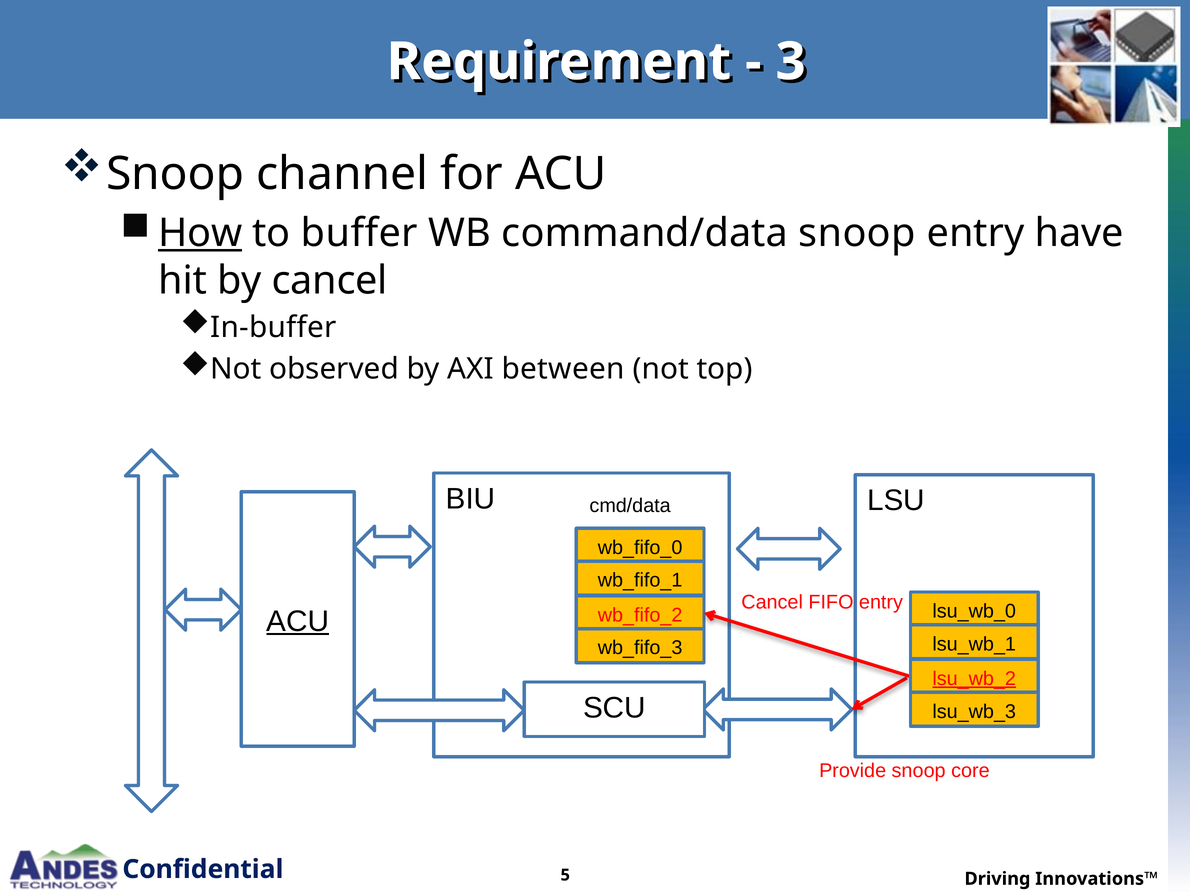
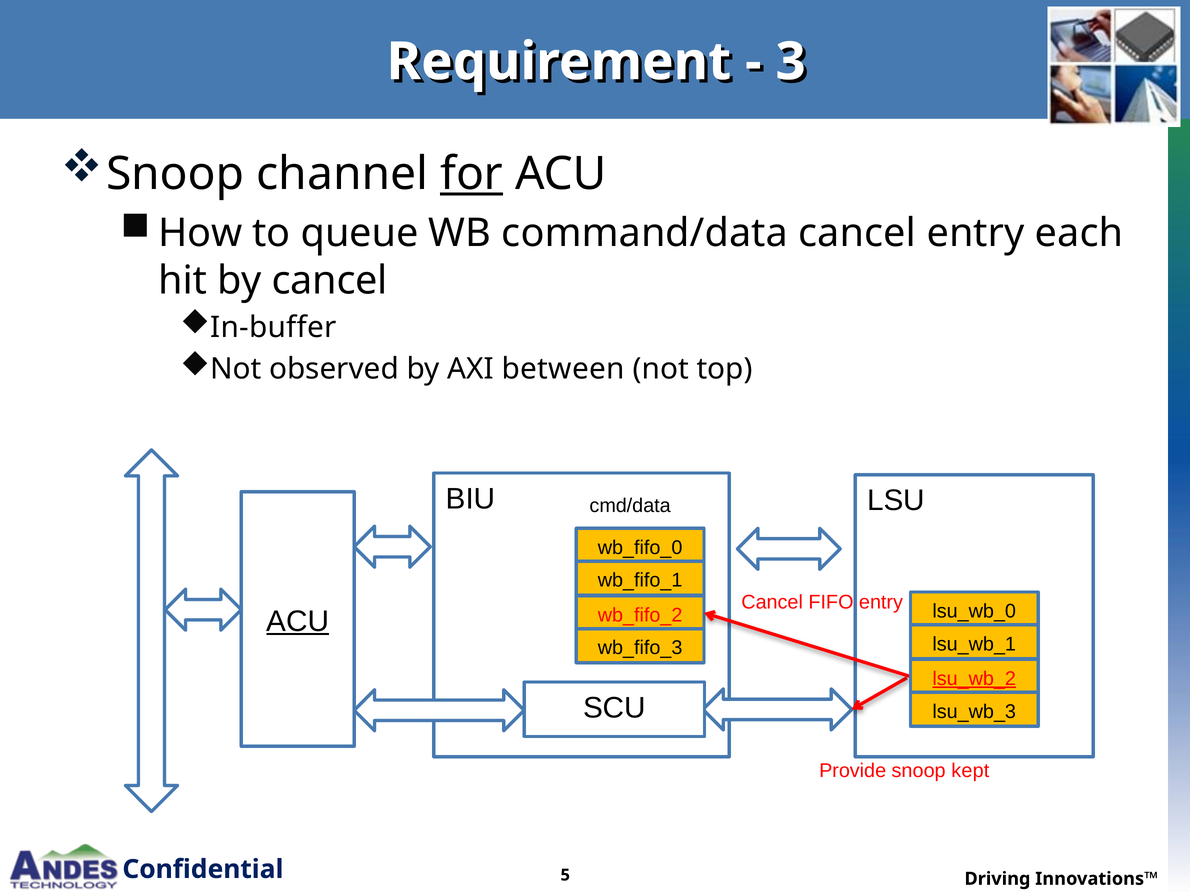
for underline: none -> present
How underline: present -> none
buffer: buffer -> queue
command/data snoop: snoop -> cancel
have: have -> each
core: core -> kept
